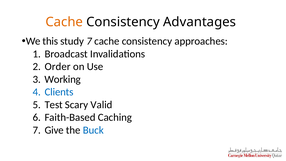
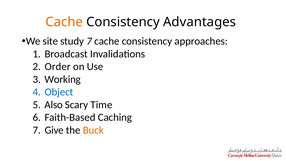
this: this -> site
Clients: Clients -> Object
Test: Test -> Also
Valid: Valid -> Time
Buck colour: blue -> orange
